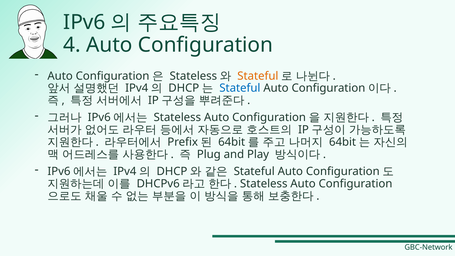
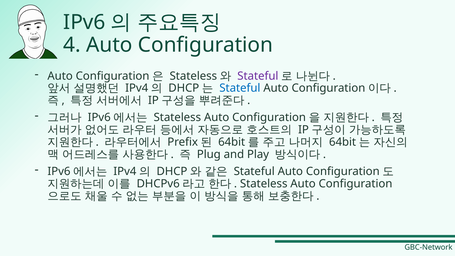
Stateful at (258, 76) colour: orange -> purple
